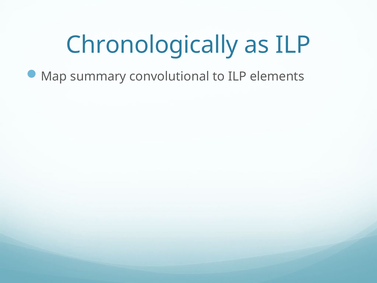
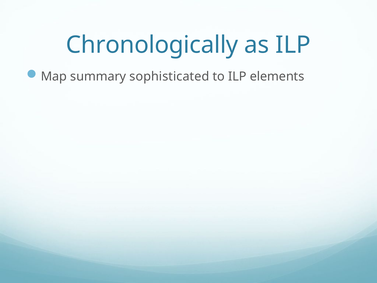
convolutional: convolutional -> sophisticated
